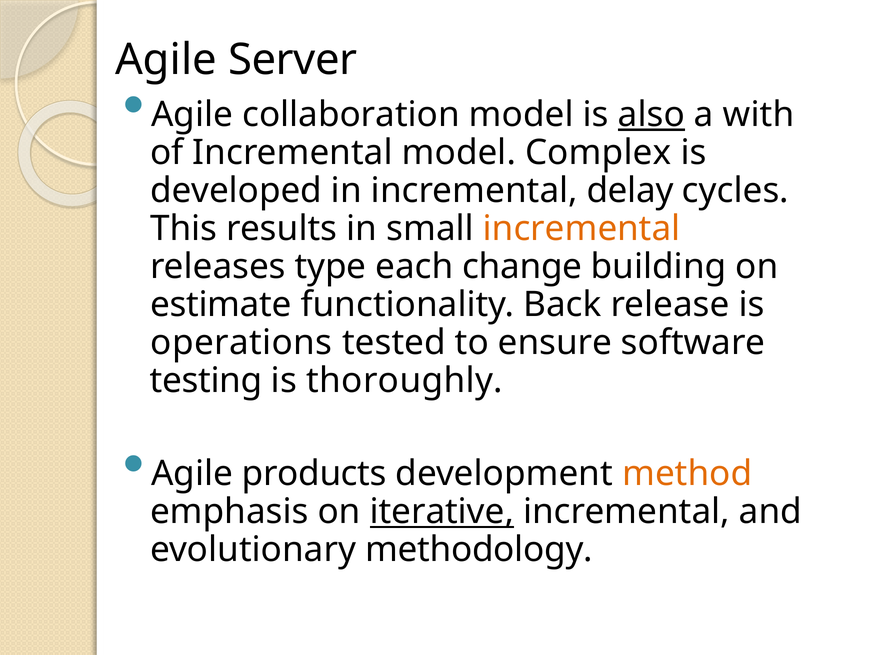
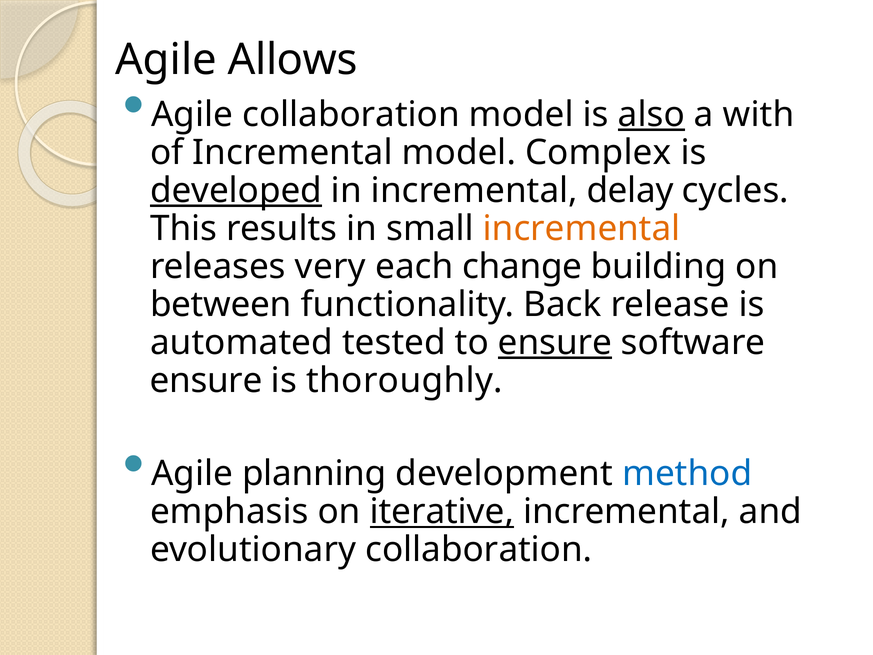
Server: Server -> Allows
developed underline: none -> present
type: type -> very
estimate: estimate -> between
operations: operations -> automated
ensure at (555, 342) underline: none -> present
testing at (206, 380): testing -> ensure
products: products -> planning
method colour: orange -> blue
evolutionary methodology: methodology -> collaboration
